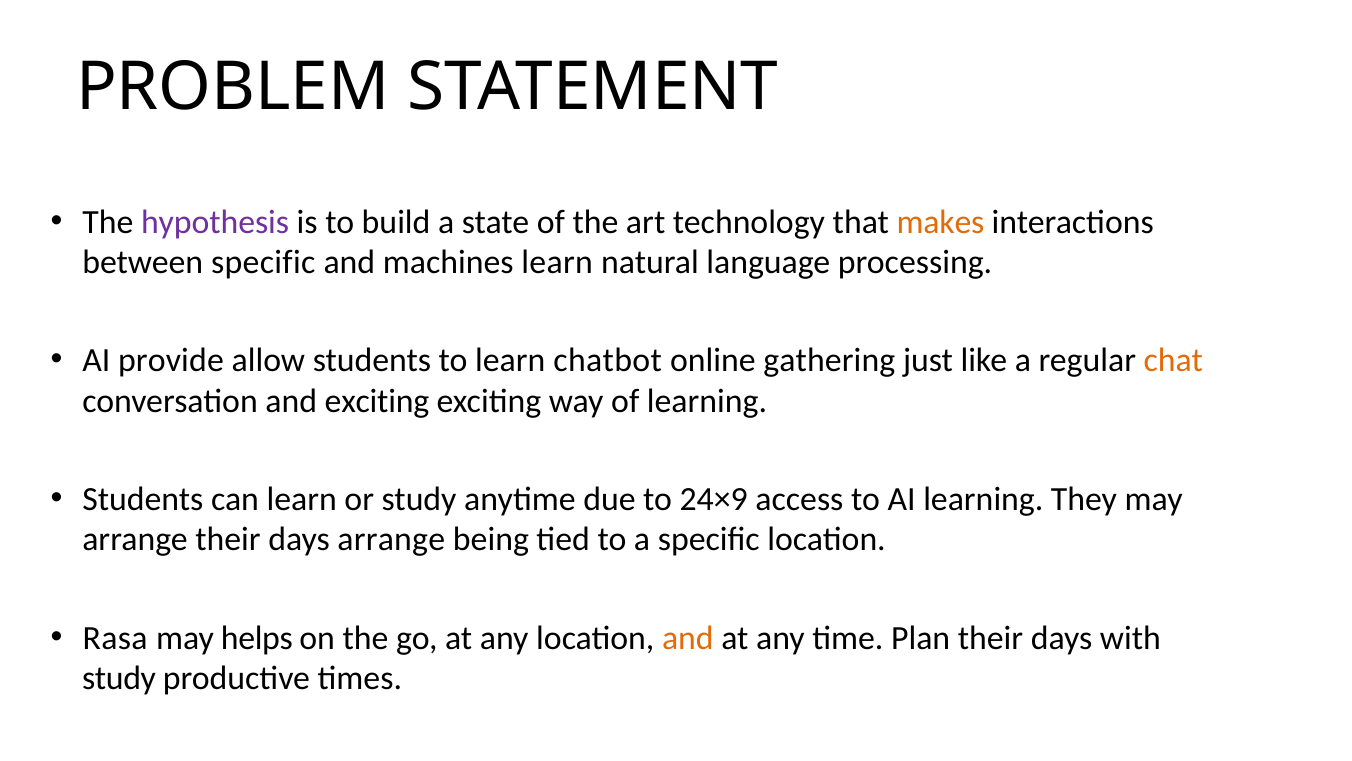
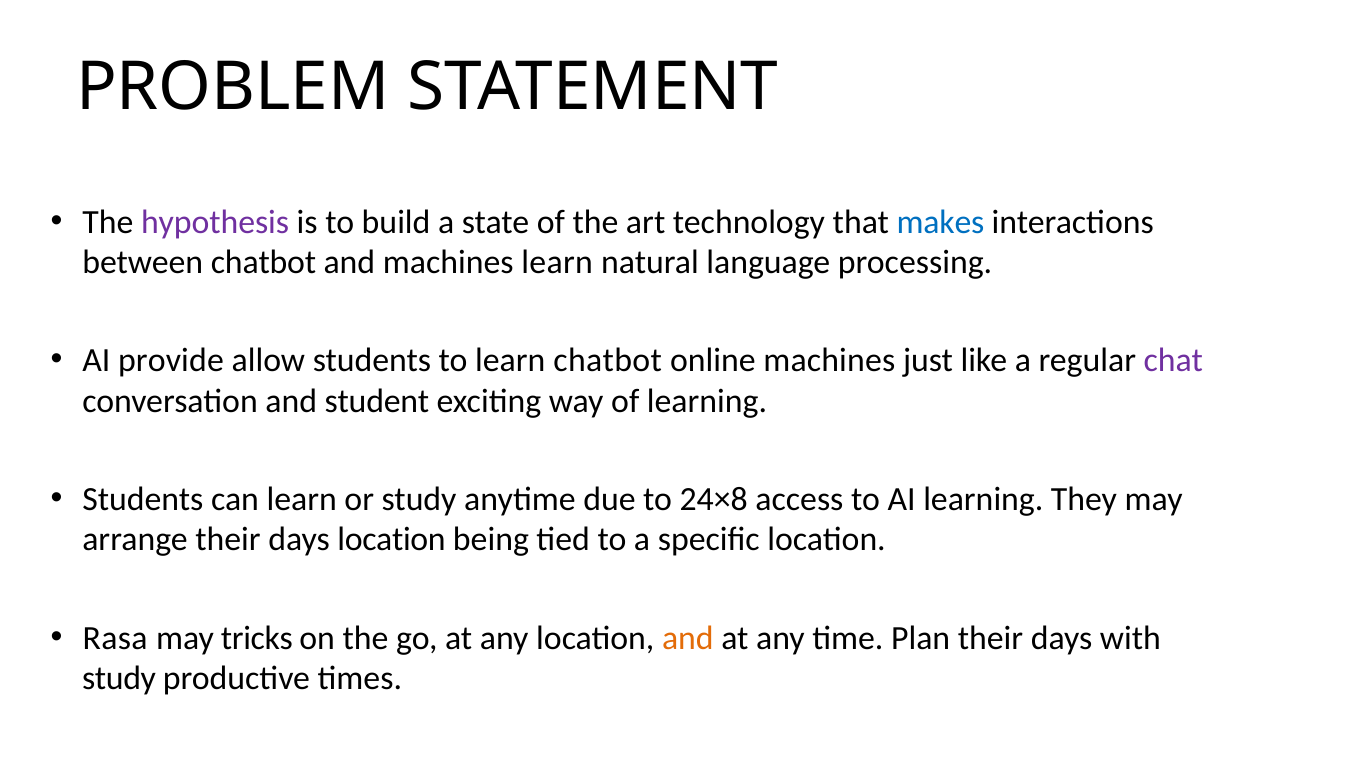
makes colour: orange -> blue
between specific: specific -> chatbot
online gathering: gathering -> machines
chat colour: orange -> purple
and exciting: exciting -> student
24×9: 24×9 -> 24×8
days arrange: arrange -> location
helps: helps -> tricks
